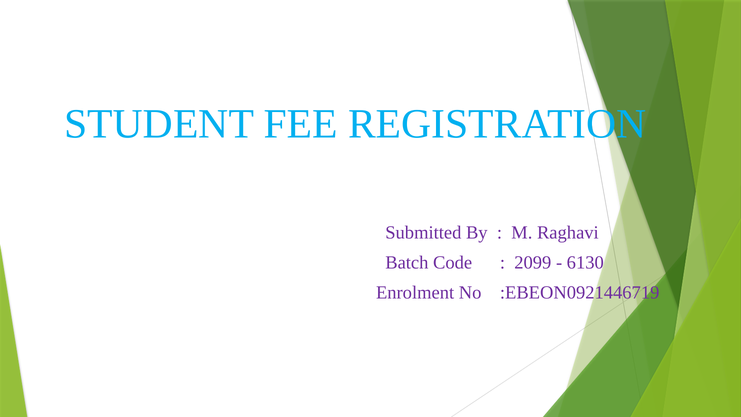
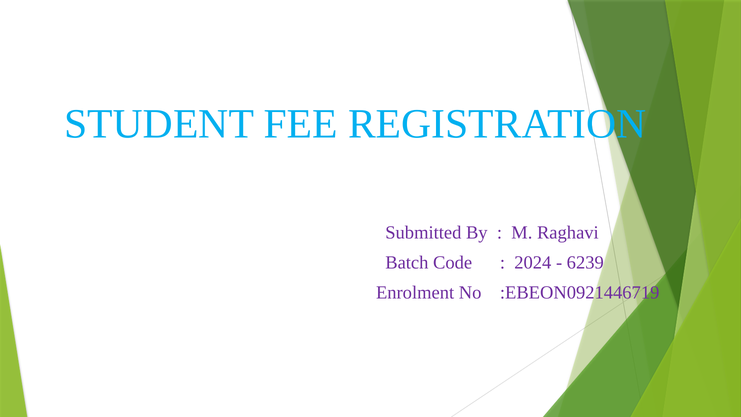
2099: 2099 -> 2024
6130: 6130 -> 6239
